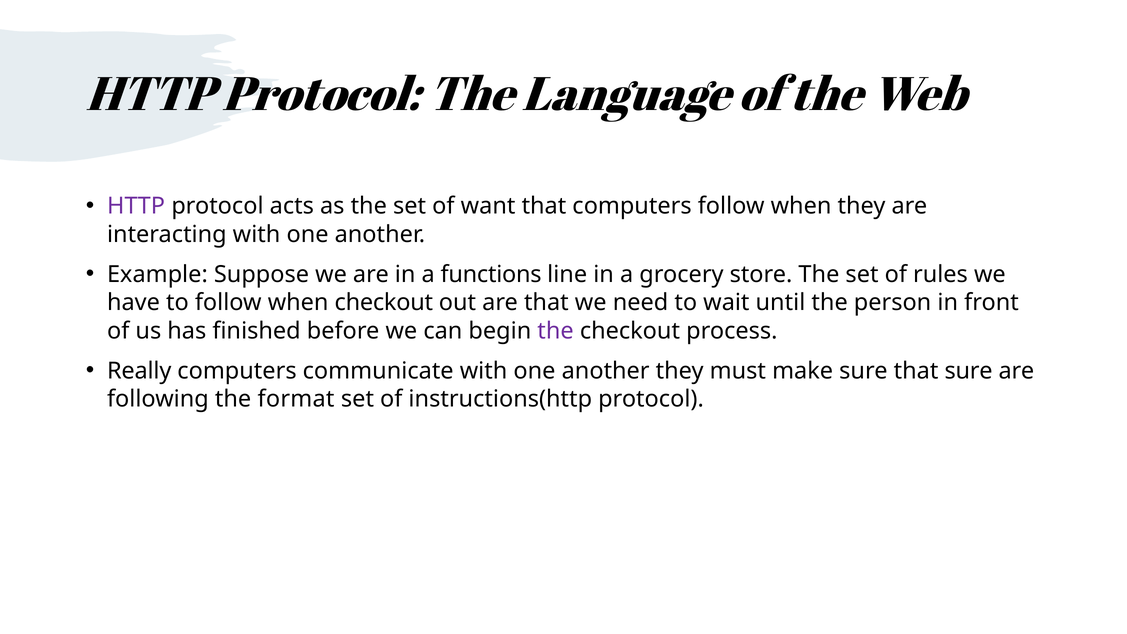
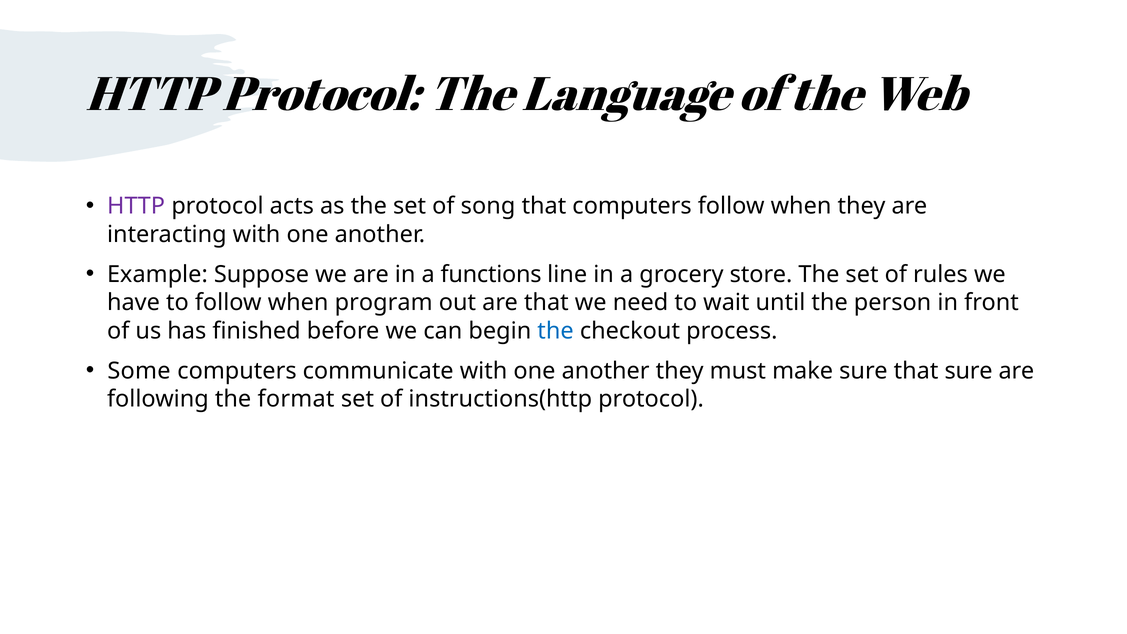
want: want -> song
when checkout: checkout -> program
the at (556, 331) colour: purple -> blue
Really: Really -> Some
